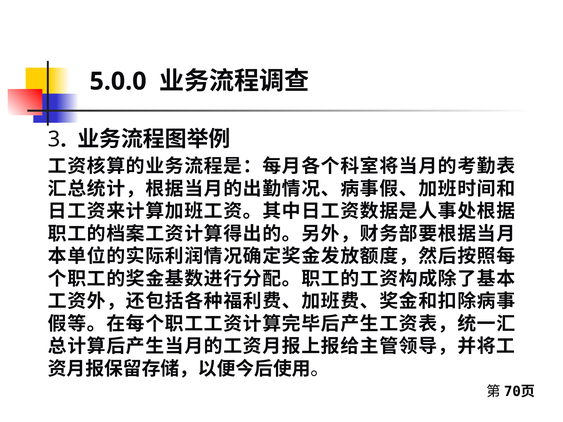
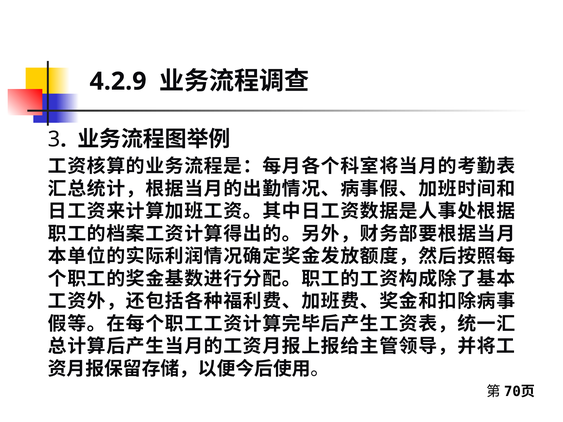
5.0.0: 5.0.0 -> 4.2.9
